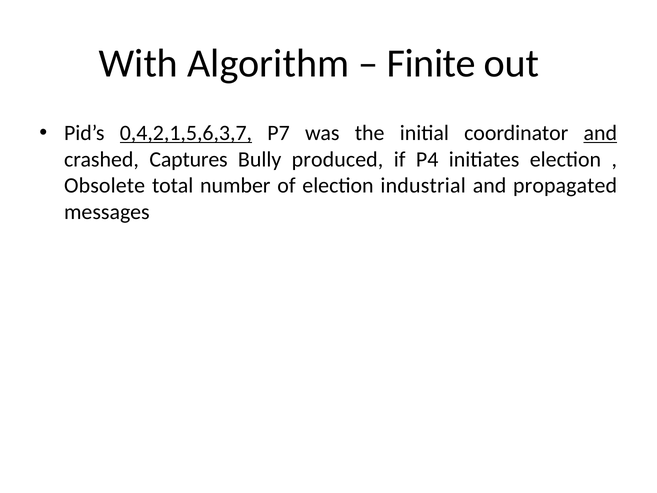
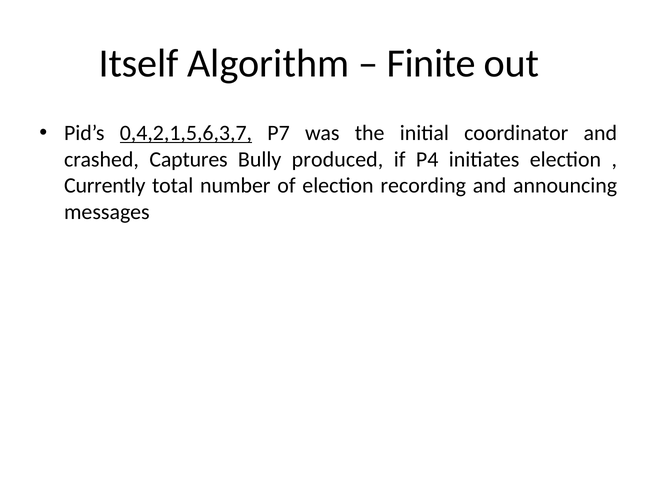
With: With -> Itself
and at (600, 133) underline: present -> none
Obsolete: Obsolete -> Currently
industrial: industrial -> recording
propagated: propagated -> announcing
